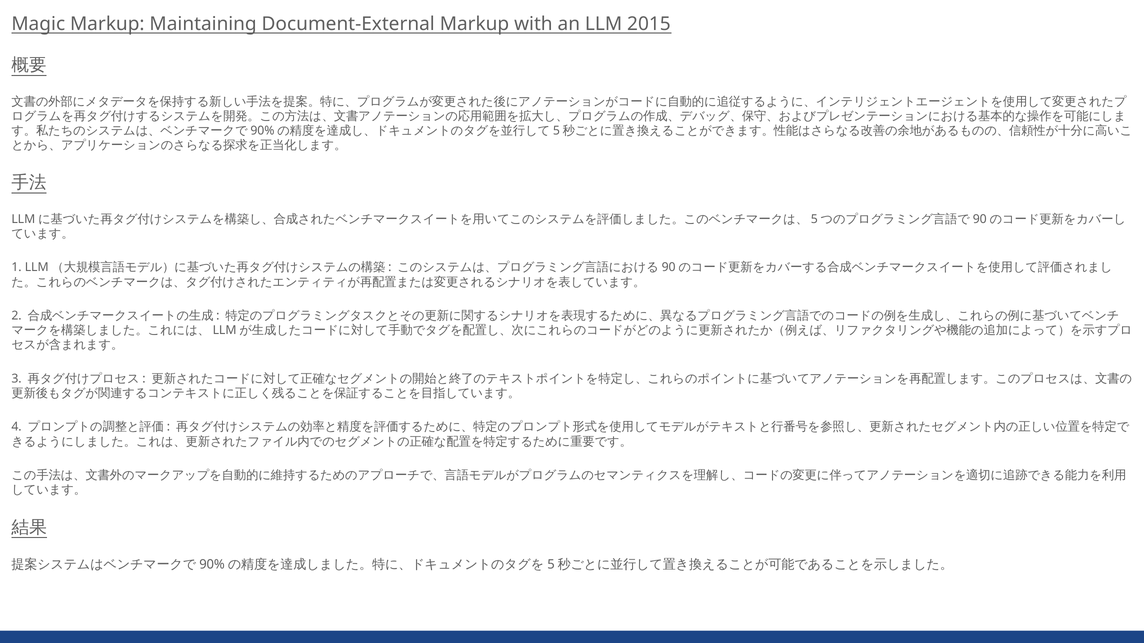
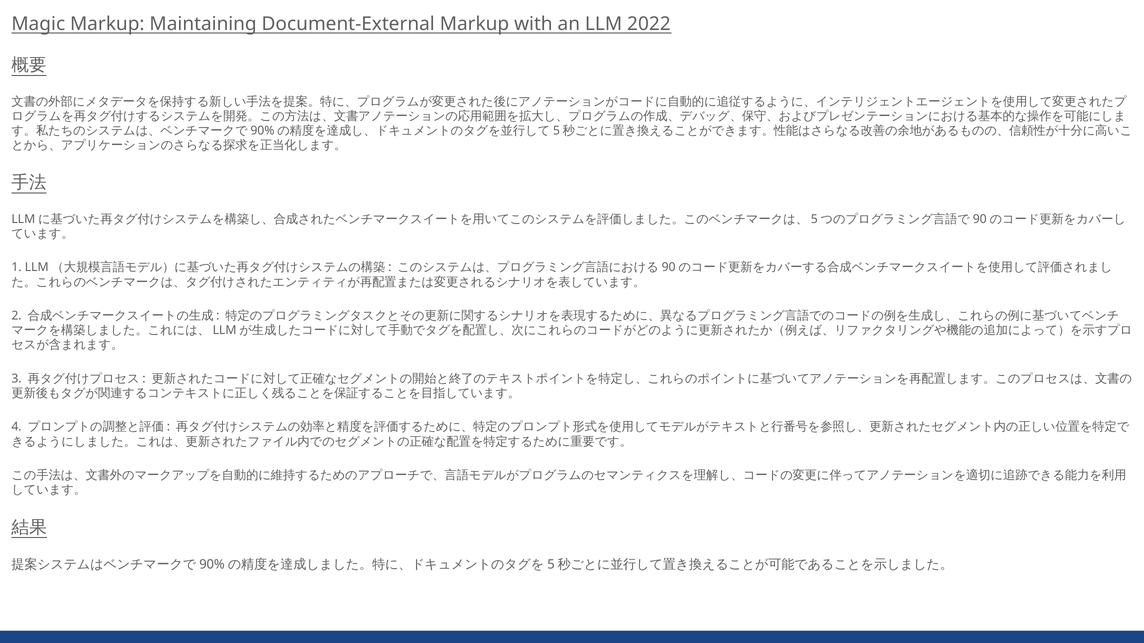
2015: 2015 -> 2022
